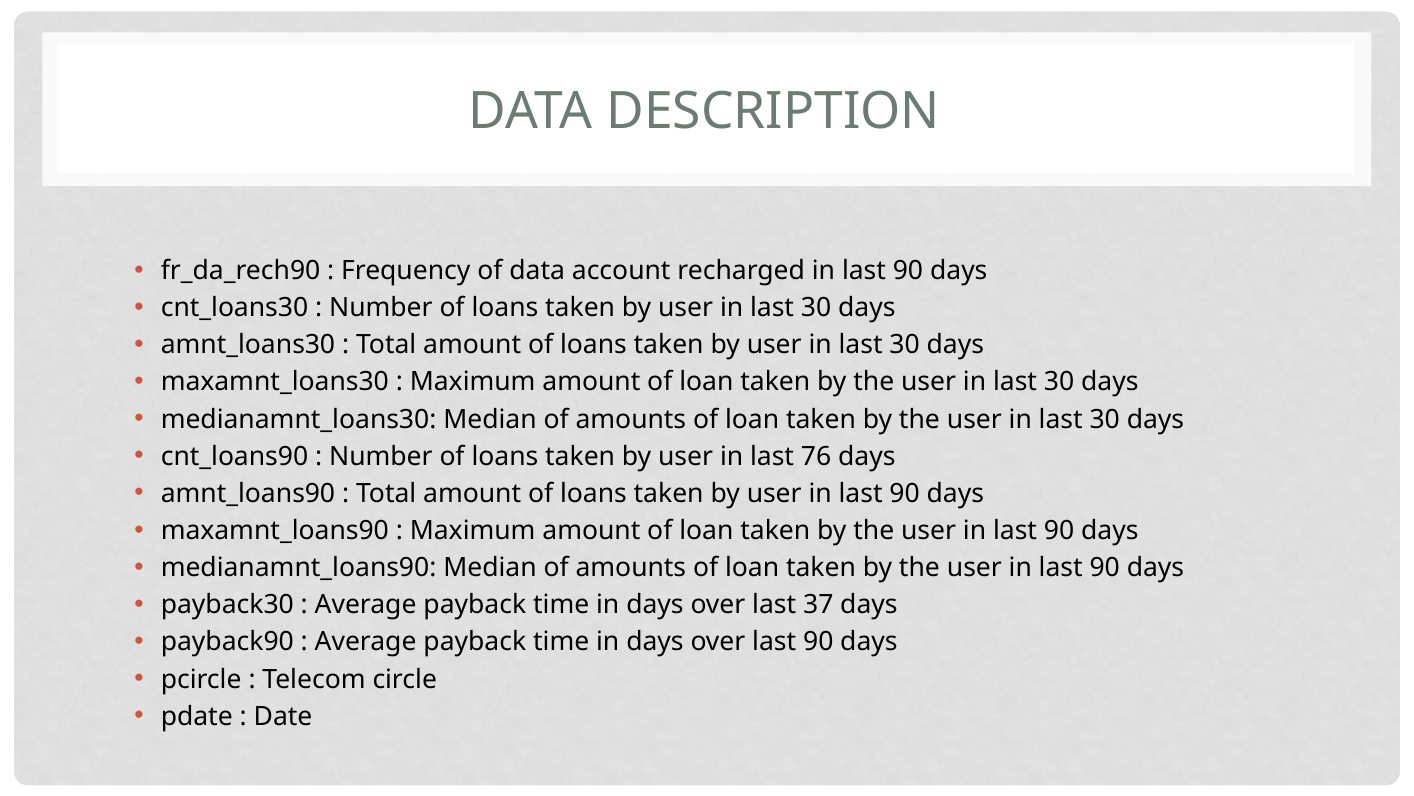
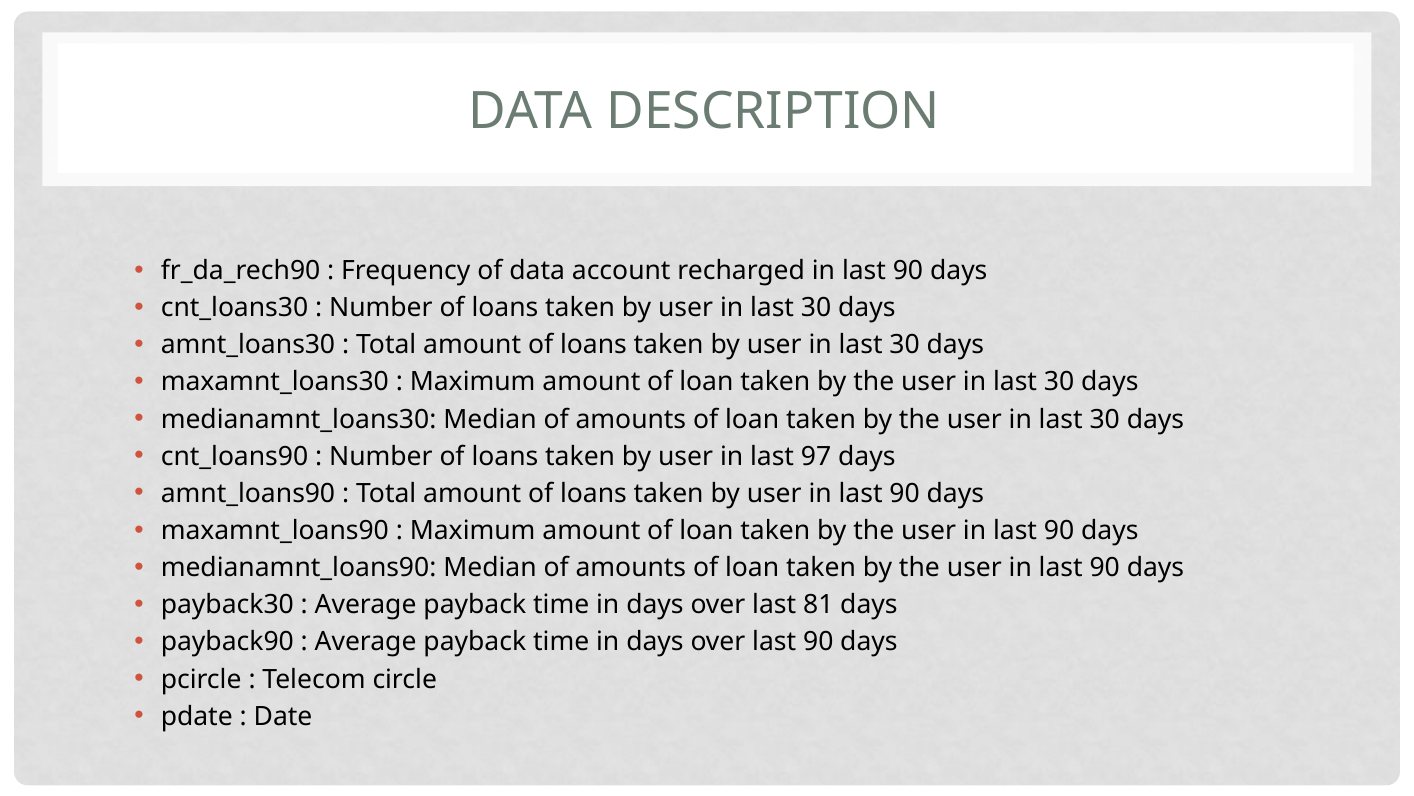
76: 76 -> 97
37: 37 -> 81
